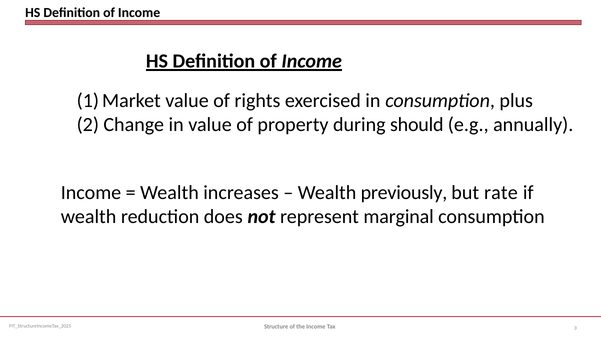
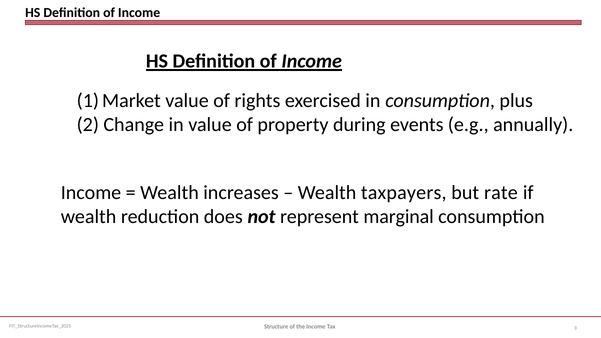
should: should -> events
previously: previously -> taxpayers
